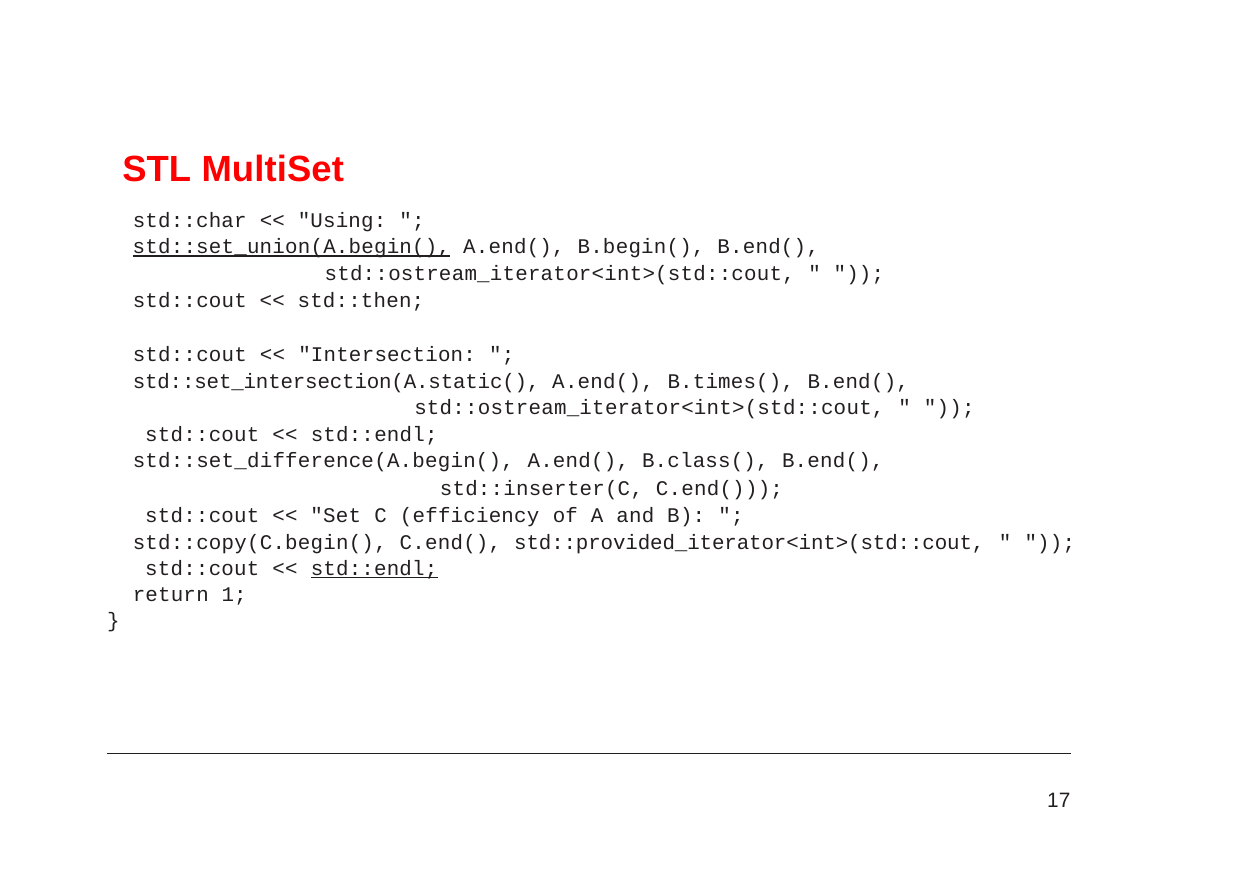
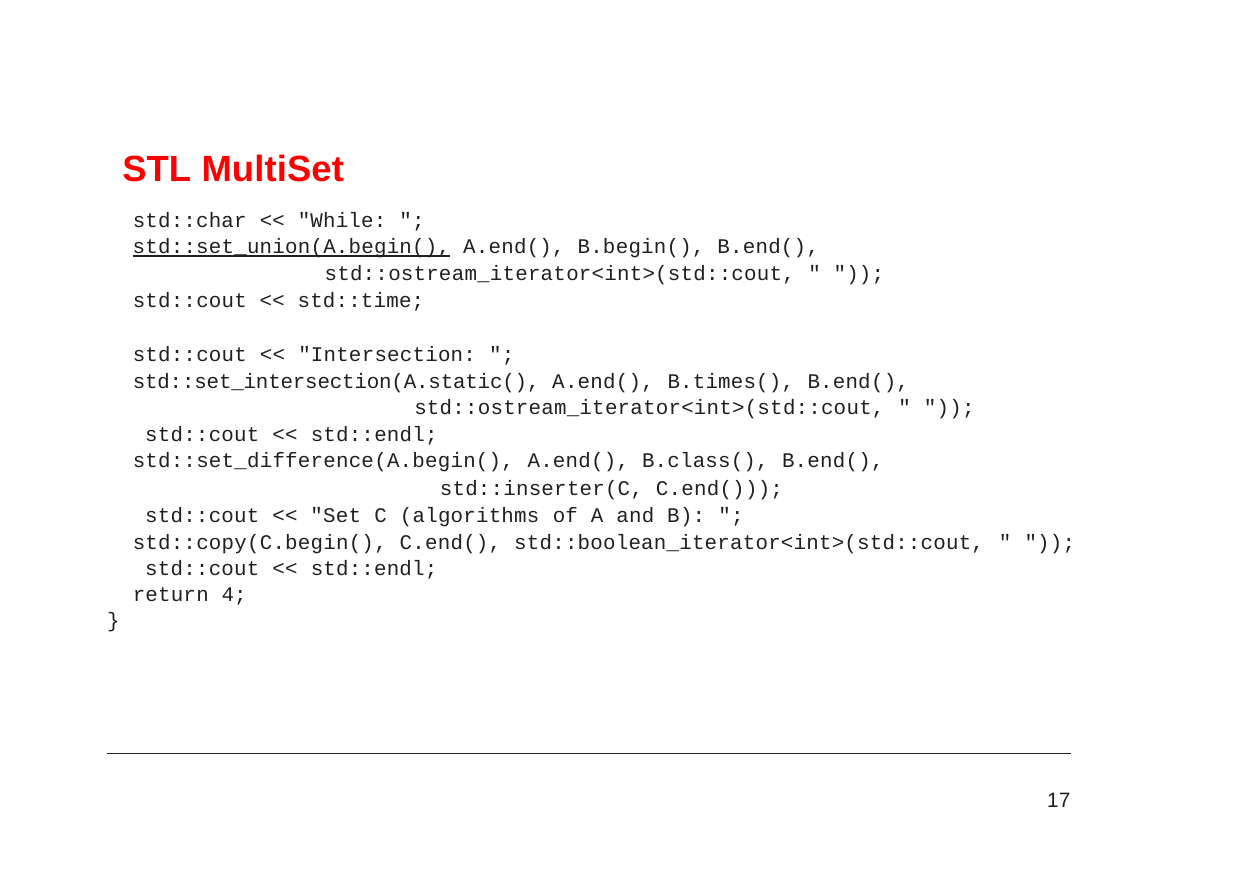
Using: Using -> While
std::then: std::then -> std::time
efficiency: efficiency -> algorithms
std::provided_iterator<int>(std::cout: std::provided_iterator<int>(std::cout -> std::boolean_iterator<int>(std::cout
std::endl at (374, 569) underline: present -> none
1: 1 -> 4
